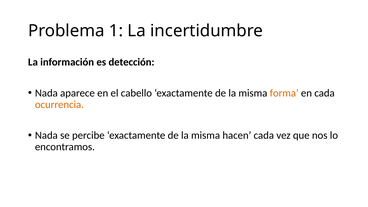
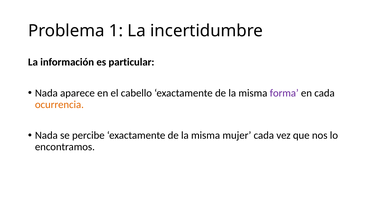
detección: detección -> particular
forma colour: orange -> purple
hacen: hacen -> mujer
